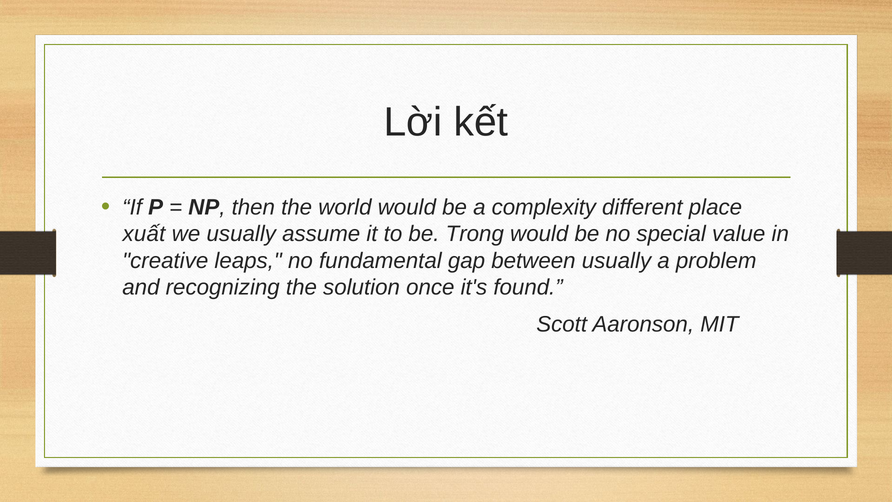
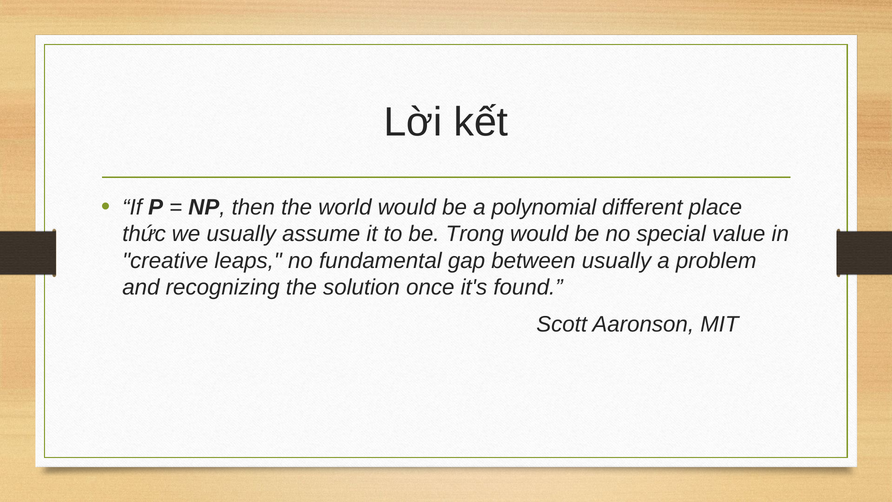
complexity: complexity -> polynomial
xuất: xuất -> thức
